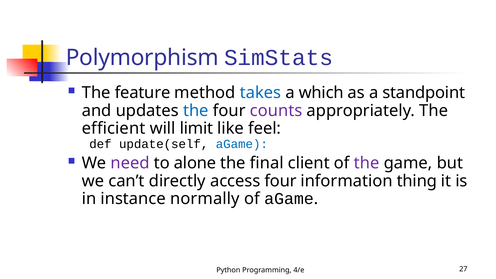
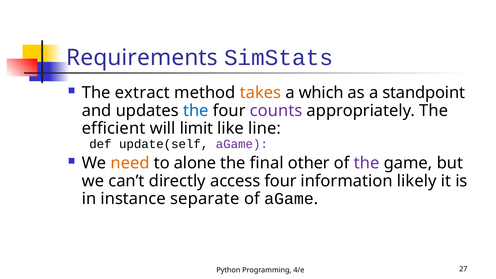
Polymorphism: Polymorphism -> Requirements
feature: feature -> extract
takes colour: blue -> orange
feel: feel -> line
aGame at (242, 144) colour: blue -> purple
need colour: purple -> orange
client: client -> other
thing: thing -> likely
normally: normally -> separate
